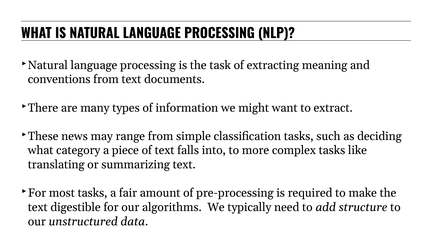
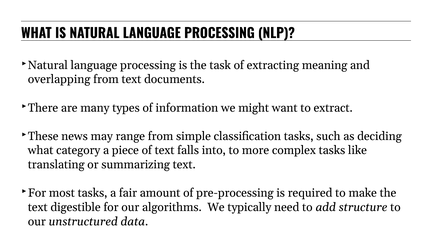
conventions: conventions -> overlapping
